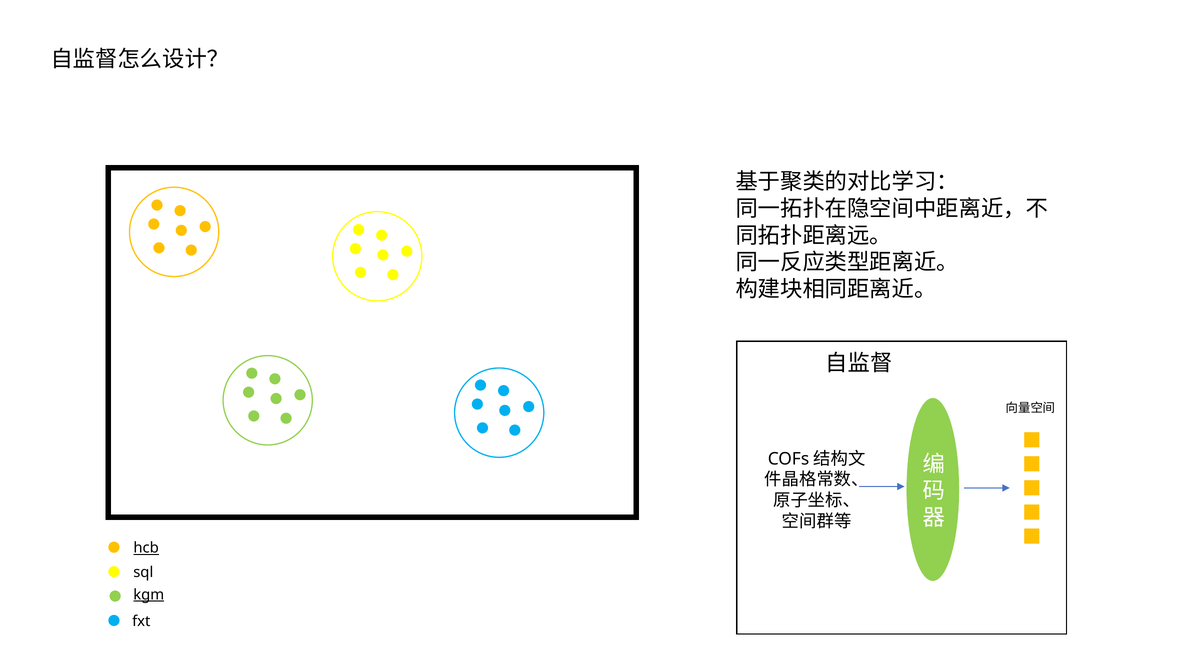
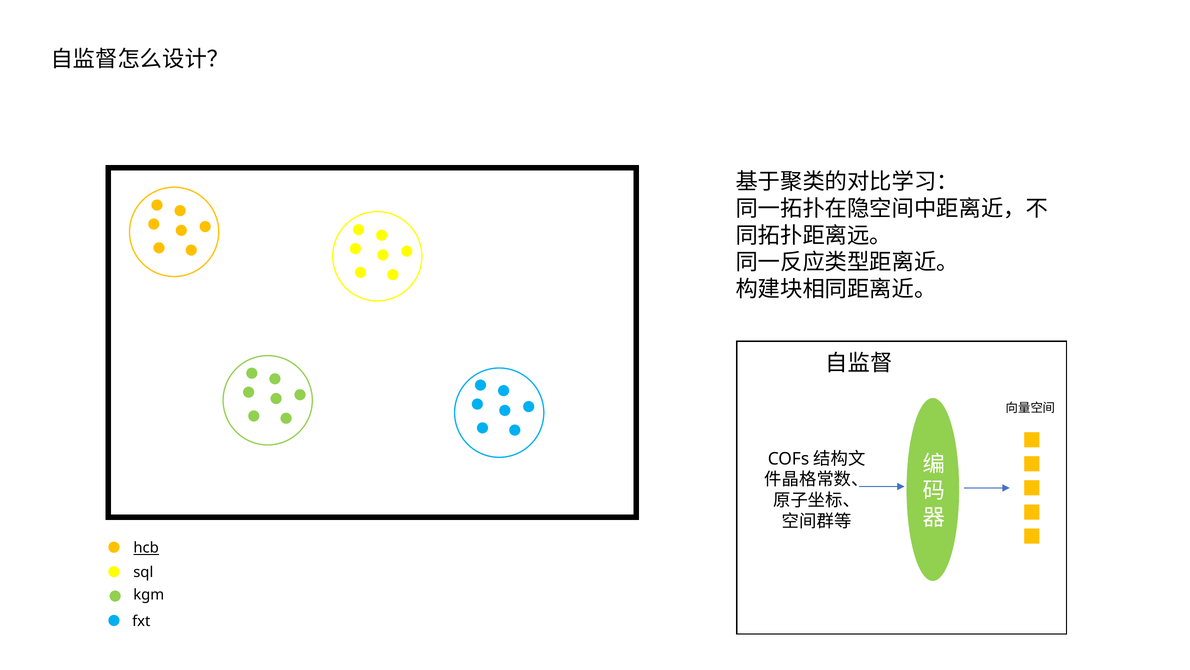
kgm underline: present -> none
